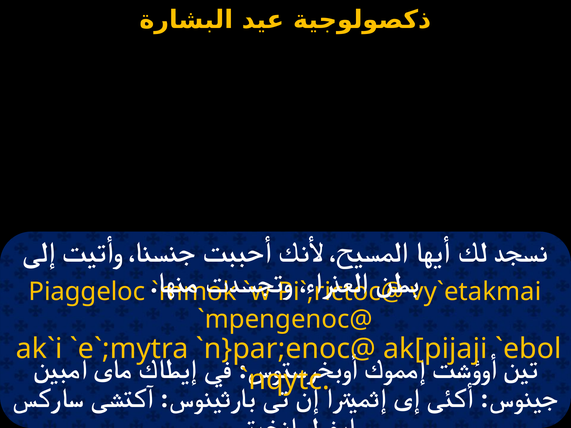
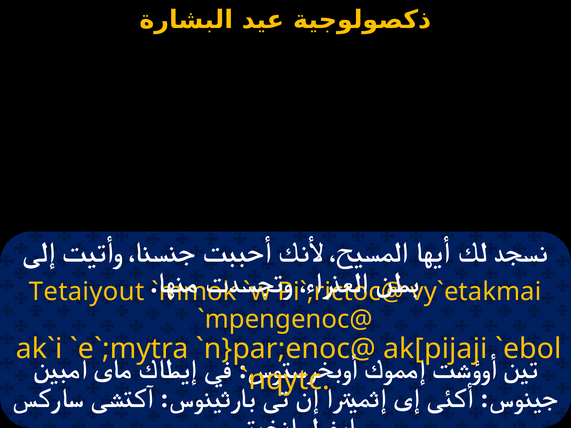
Piaggeloc: Piaggeloc -> Tetaiyout
